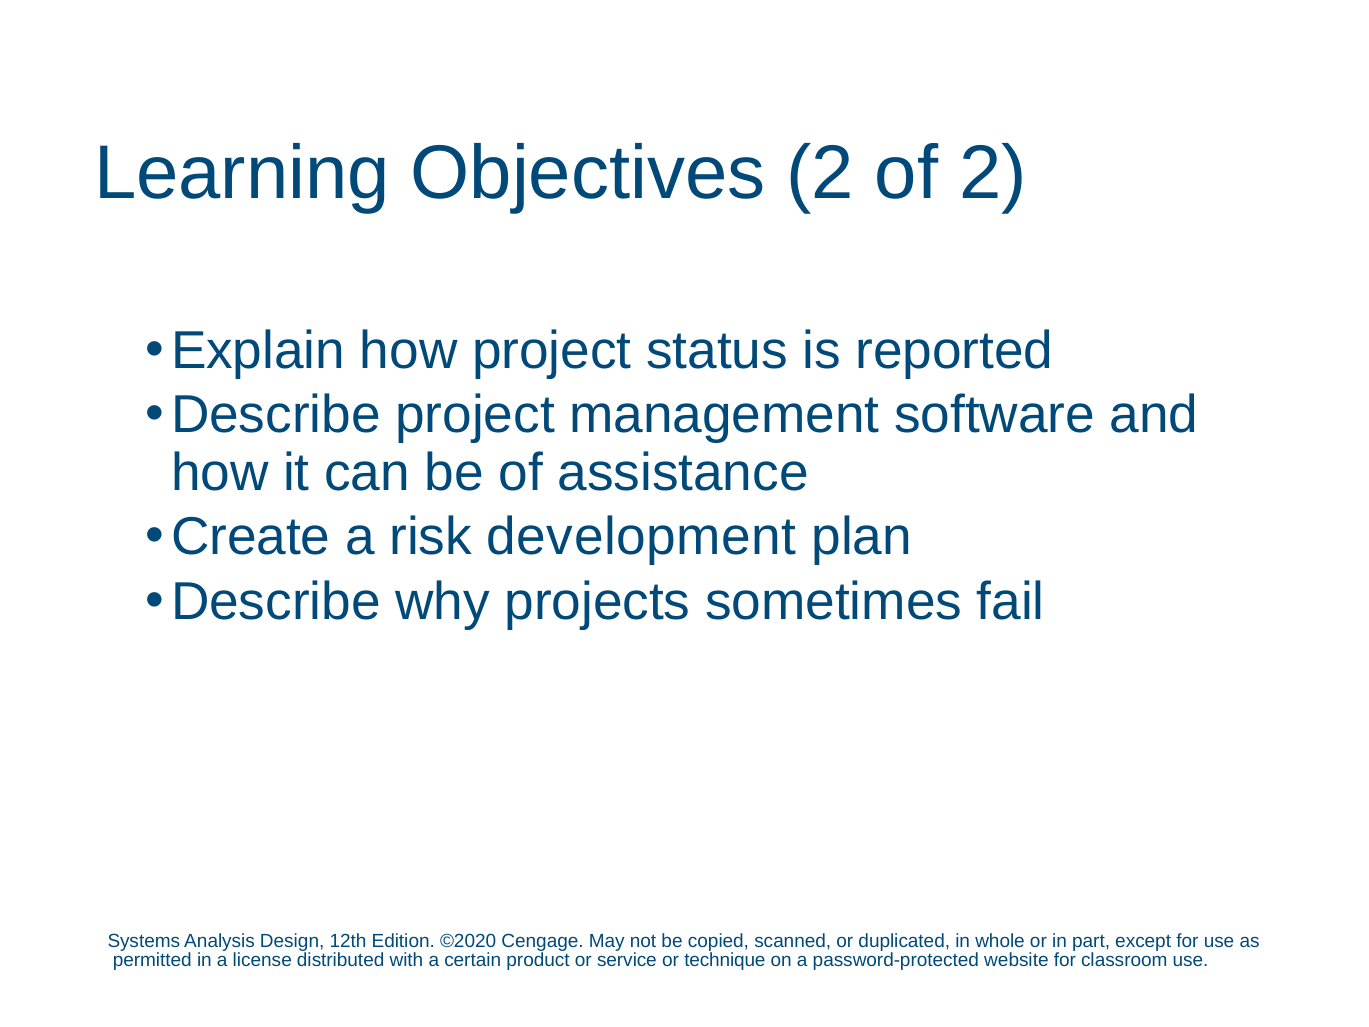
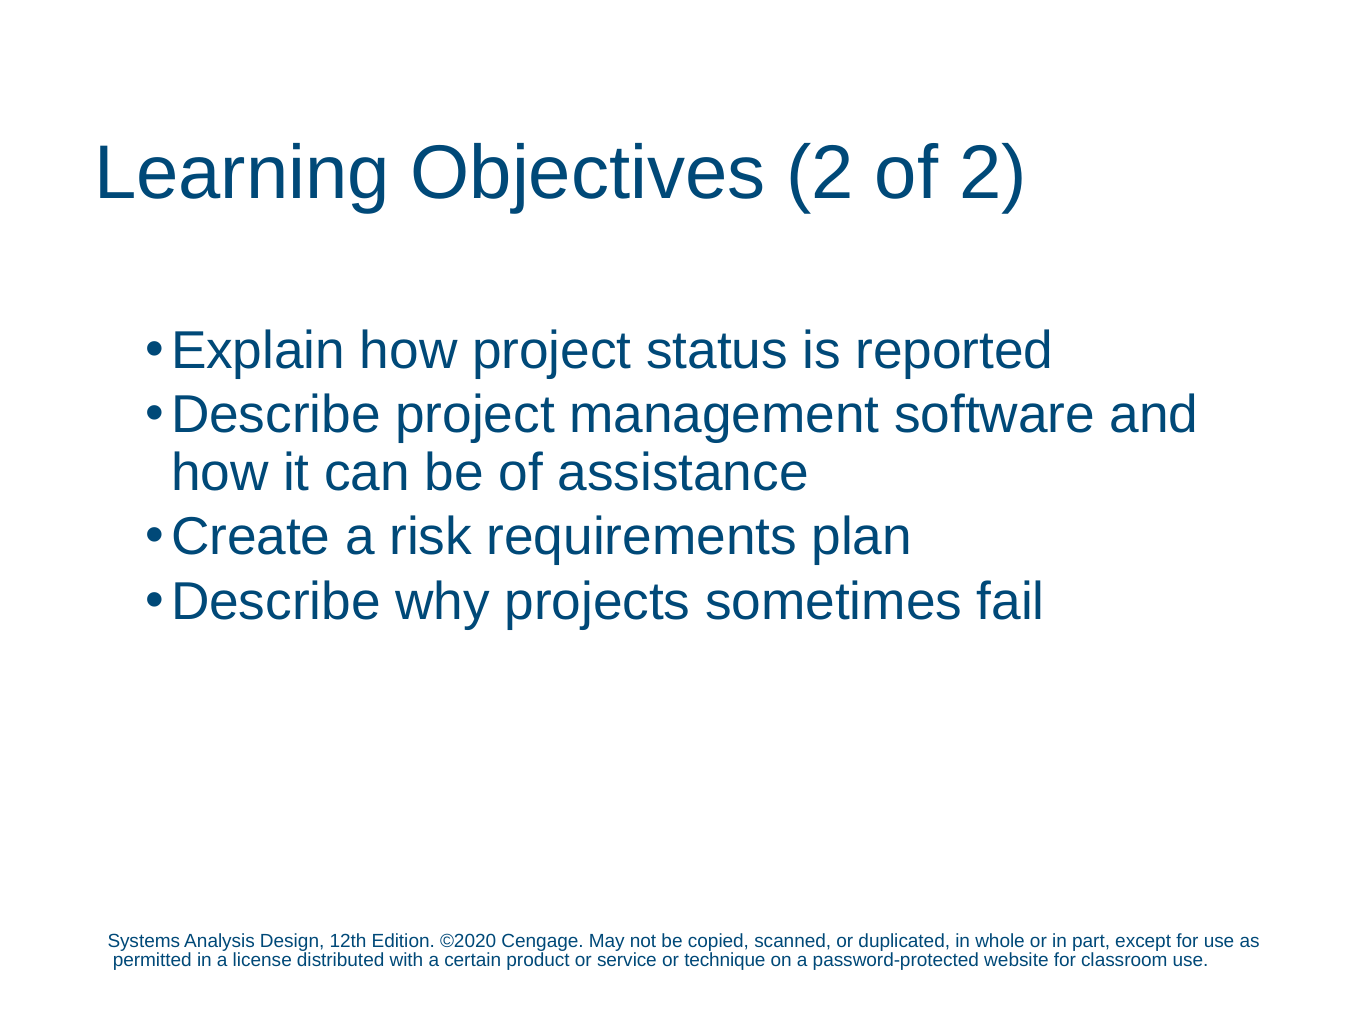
development: development -> requirements
